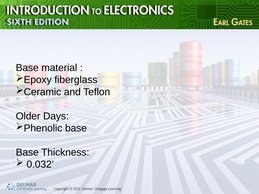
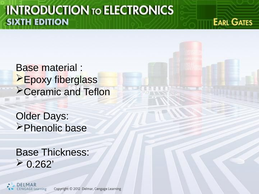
0.032: 0.032 -> 0.262
